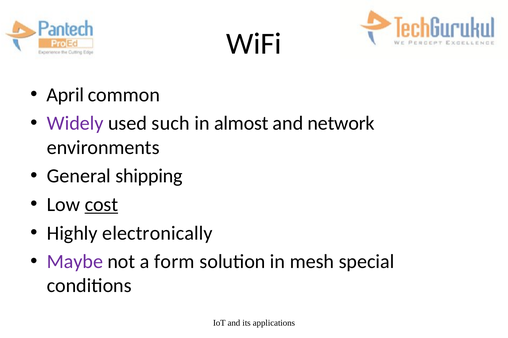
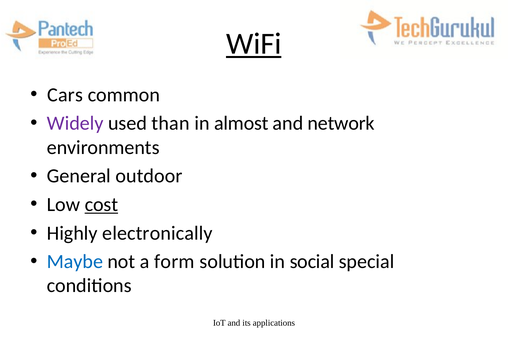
WiFi underline: none -> present
April: April -> Cars
such: such -> than
shipping: shipping -> outdoor
Maybe colour: purple -> blue
mesh: mesh -> social
